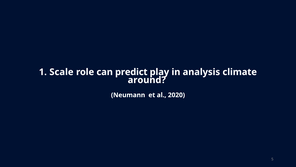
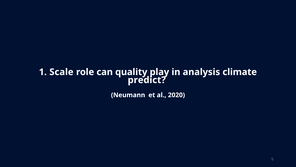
predict: predict -> quality
around: around -> predict
